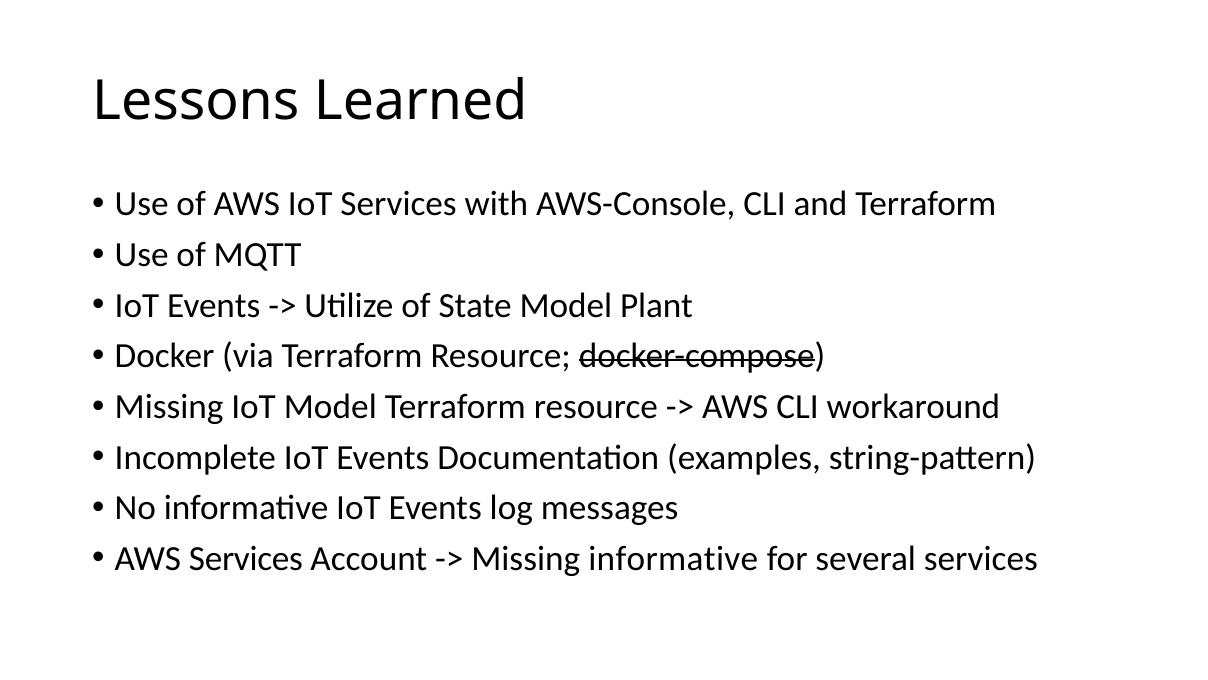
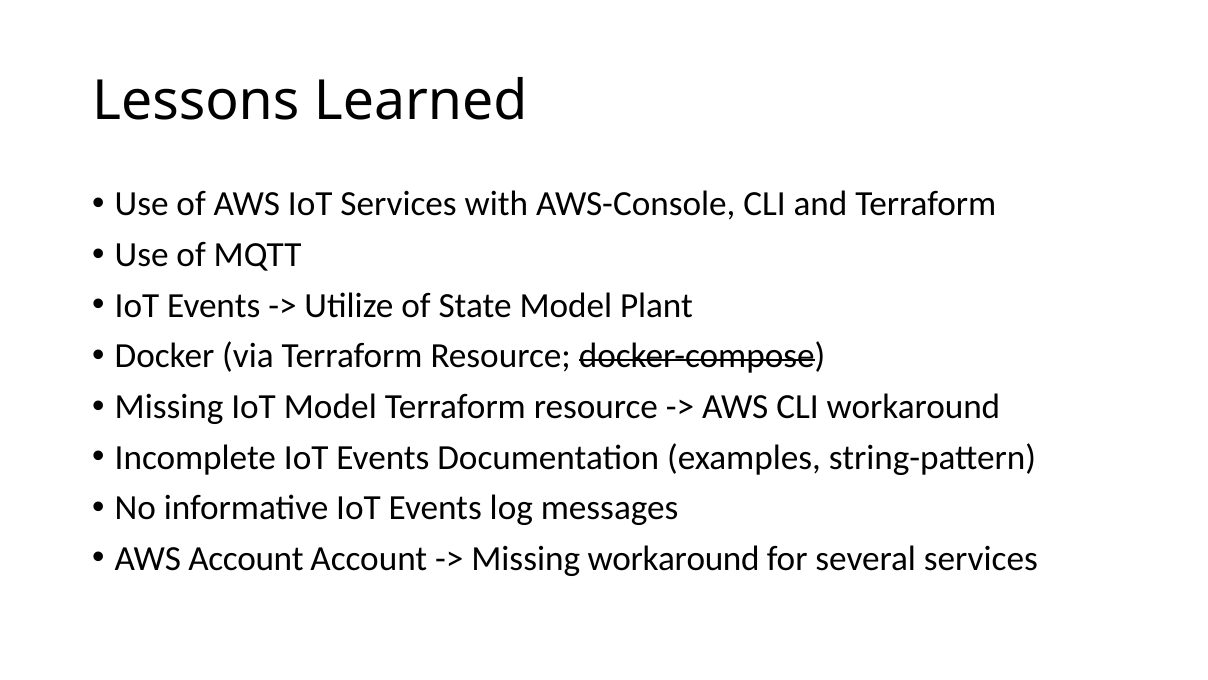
AWS Services: Services -> Account
Missing informative: informative -> workaround
